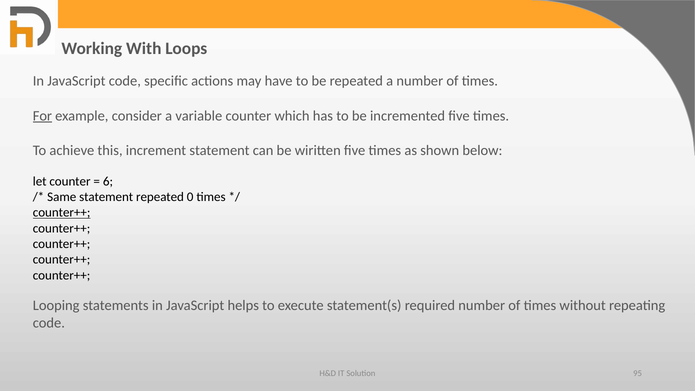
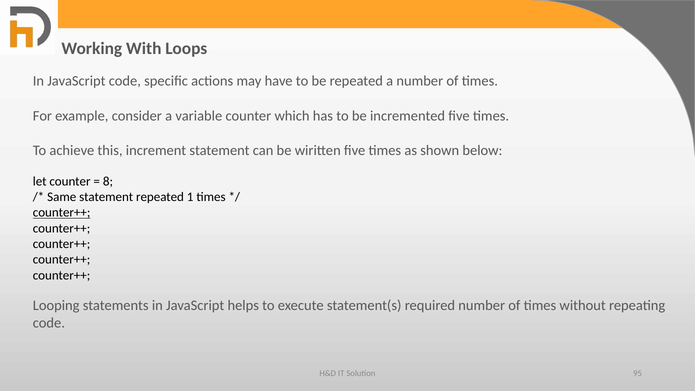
For underline: present -> none
6: 6 -> 8
0: 0 -> 1
